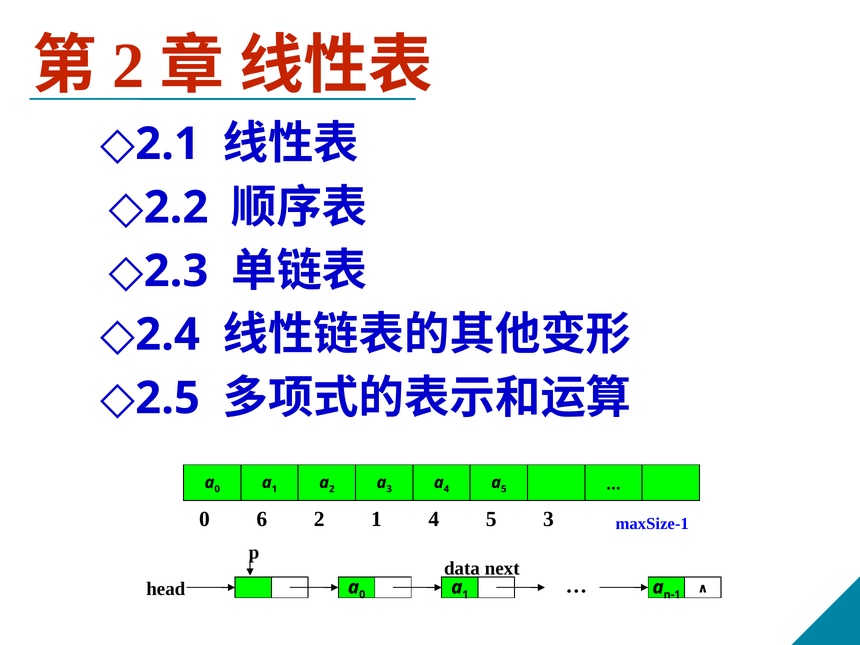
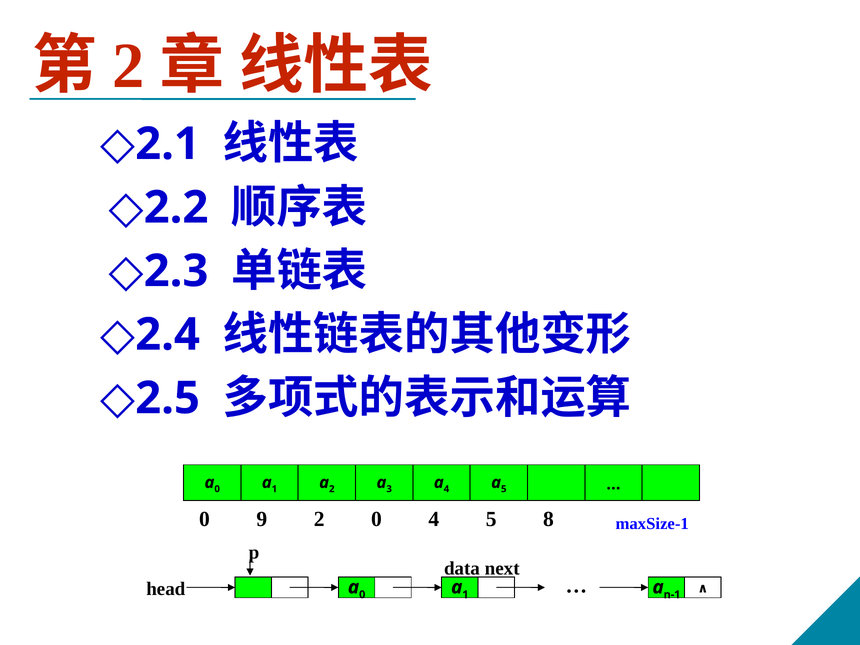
6: 6 -> 9
2 1: 1 -> 0
5 3: 3 -> 8
